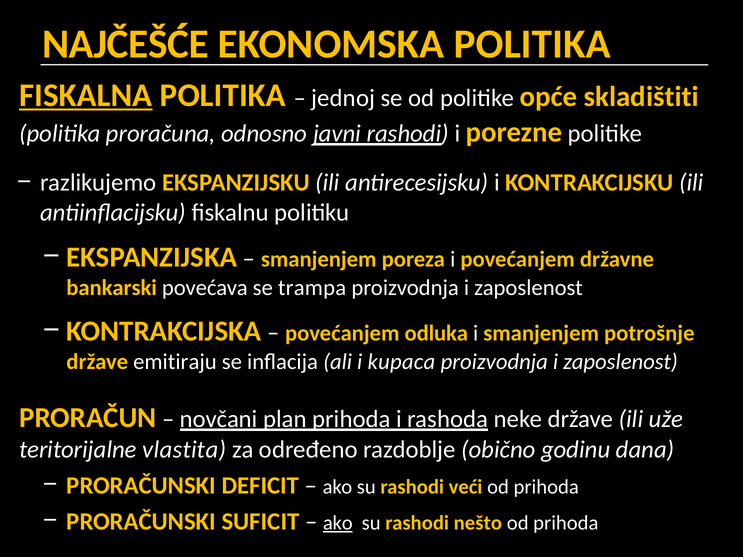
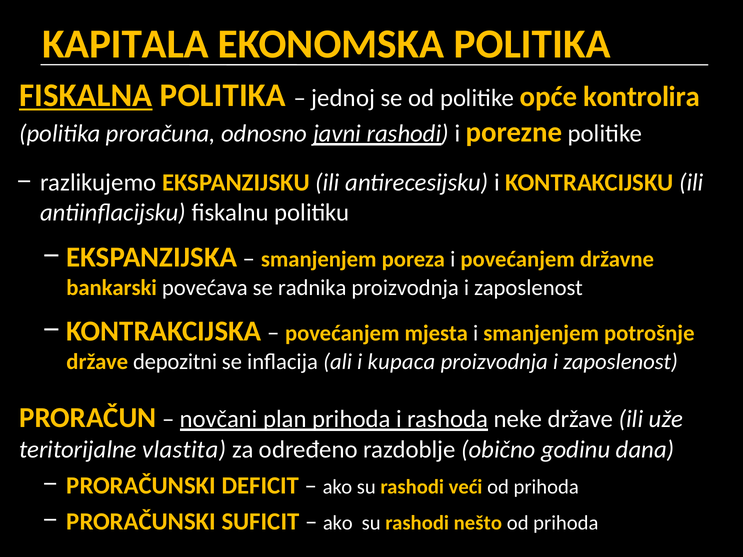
NAJČEŠĆE: NAJČEŠĆE -> KAPITALA
skladištiti: skladištiti -> kontrolira
trampa: trampa -> radnika
odluka: odluka -> mjesta
emitiraju: emitiraju -> depozitni
ako at (338, 523) underline: present -> none
